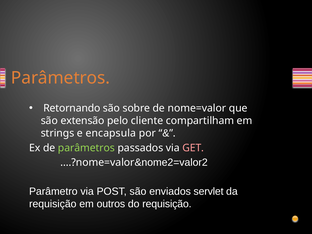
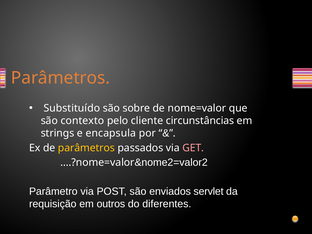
Retornando: Retornando -> Substituído
extensão: extensão -> contexto
compartilham: compartilham -> circunstâncias
parâmetros at (86, 148) colour: light green -> yellow
do requisição: requisição -> diferentes
